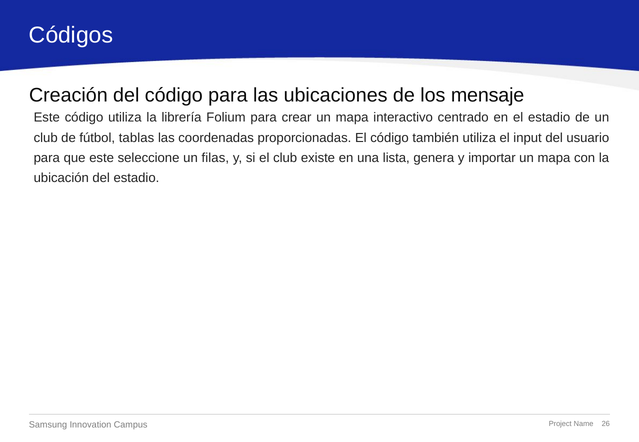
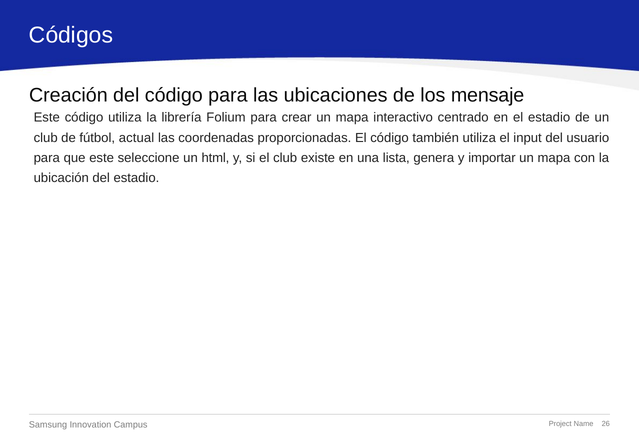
tablas: tablas -> actual
filas: filas -> html
